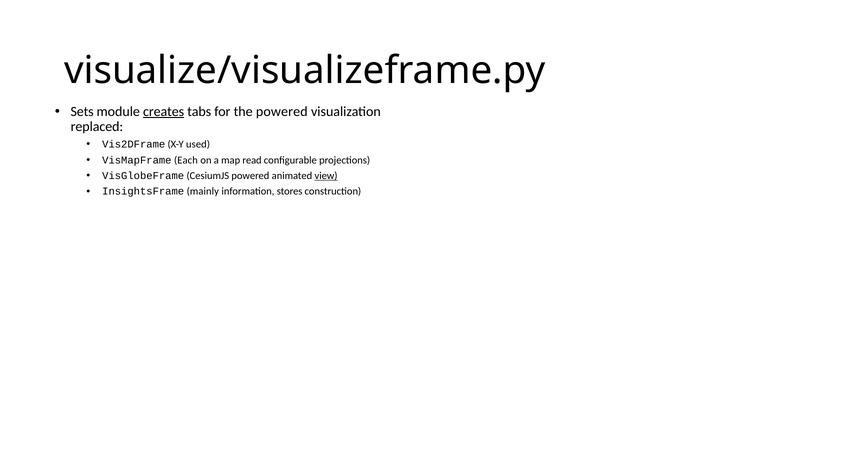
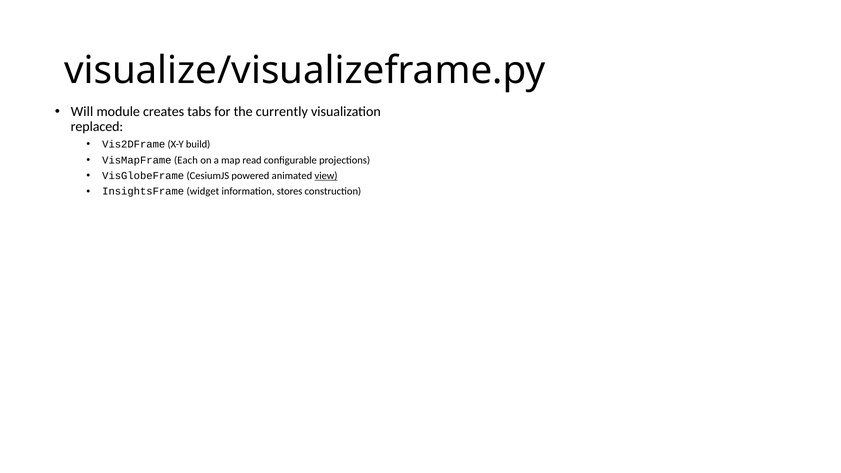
Sets: Sets -> Will
creates underline: present -> none
the powered: powered -> currently
used: used -> build
mainly: mainly -> widget
